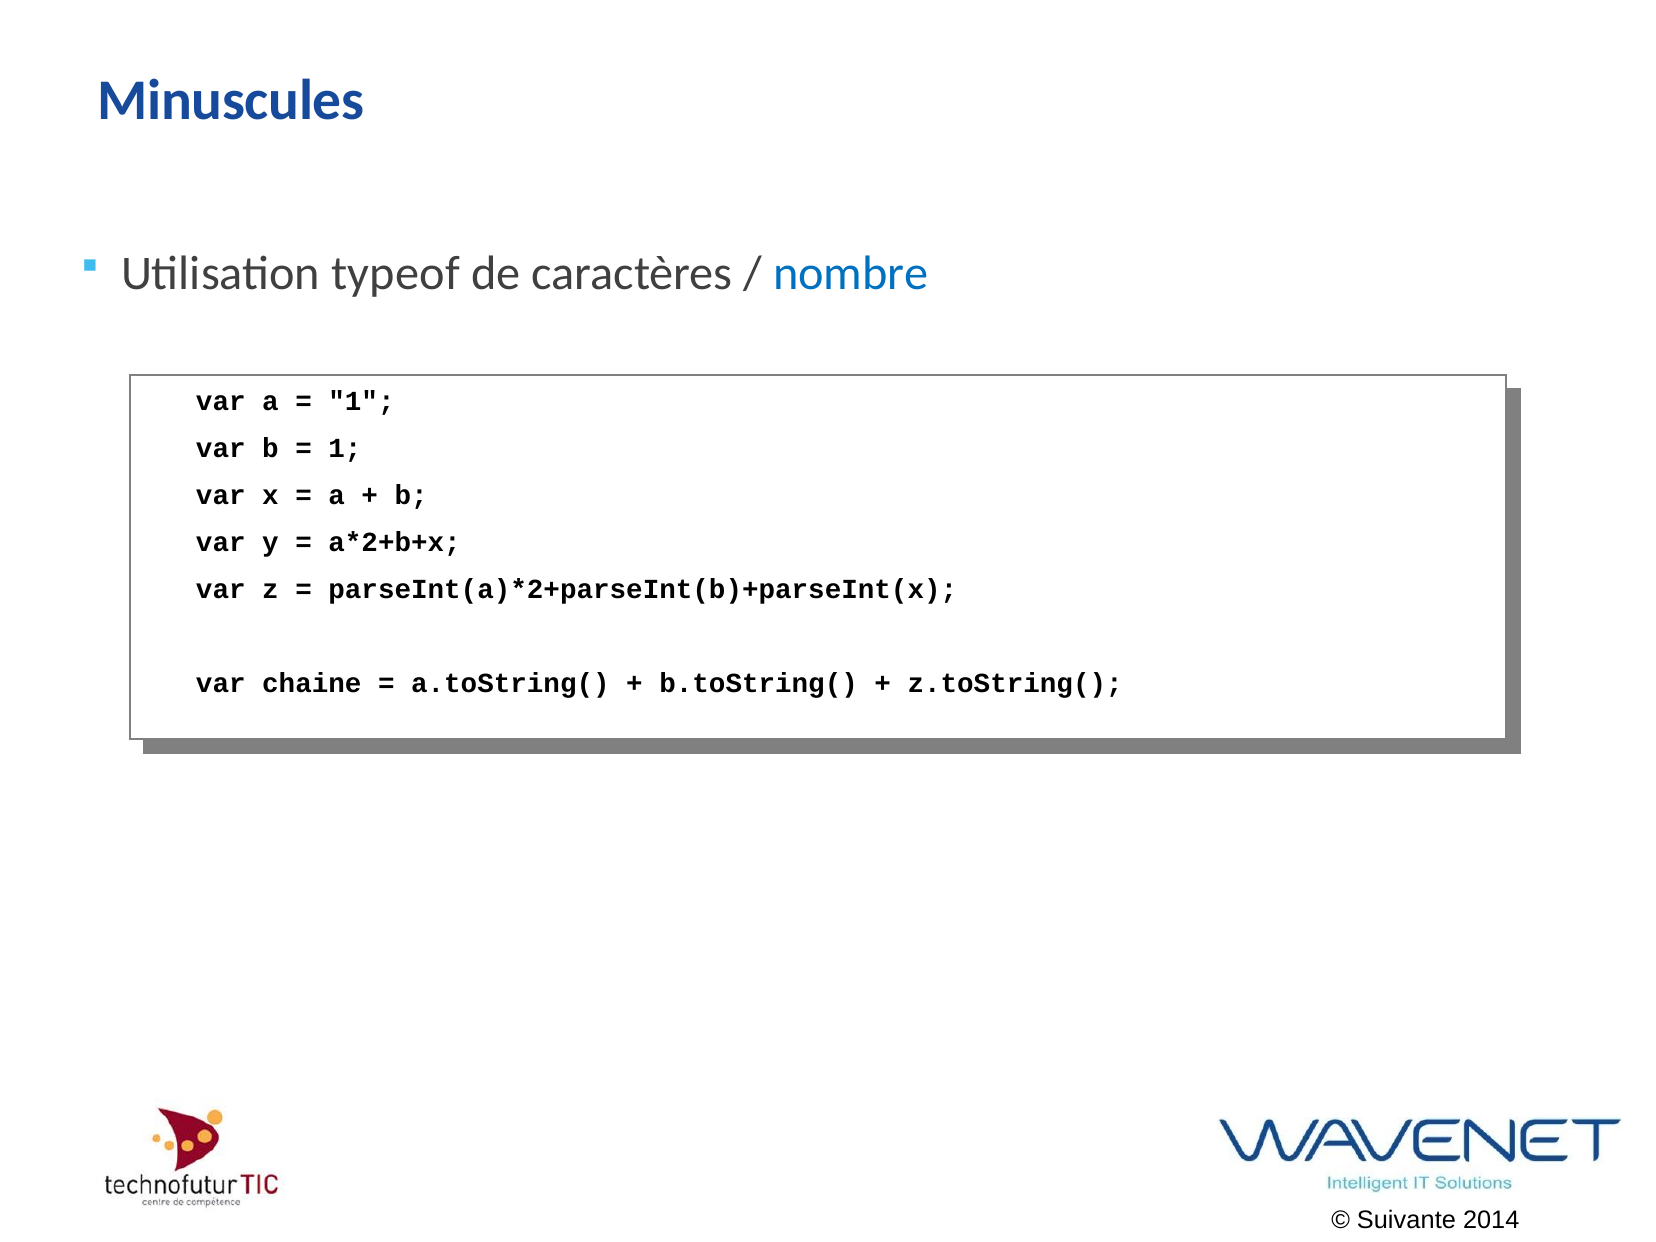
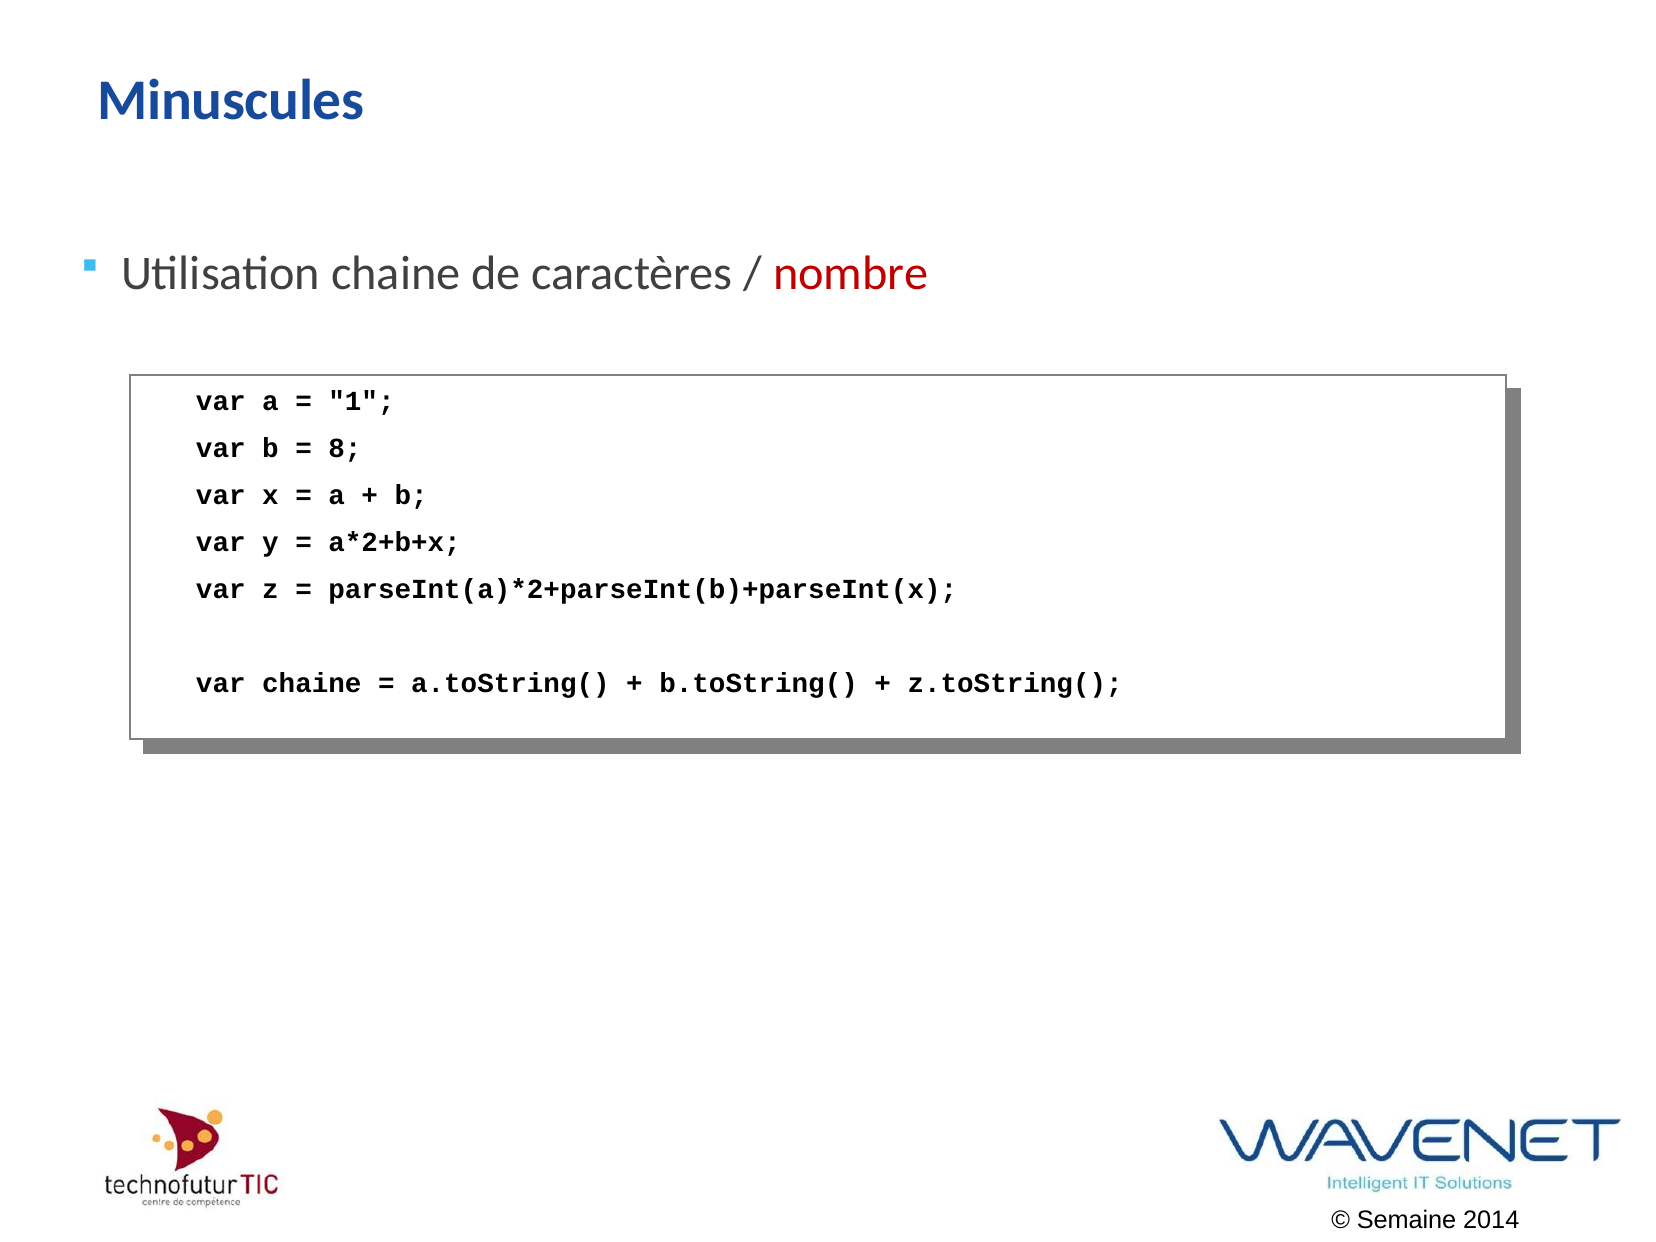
Utilisation typeof: typeof -> chaine
nombre colour: blue -> red
1 at (345, 449): 1 -> 8
Suivante: Suivante -> Semaine
